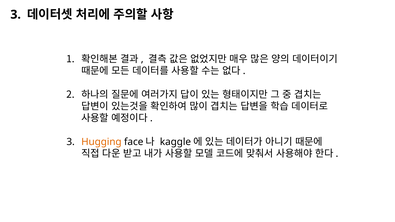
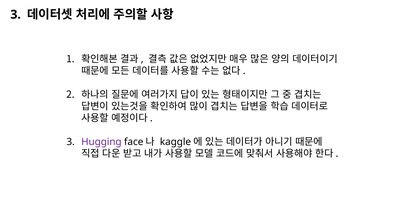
Hugging colour: orange -> purple
